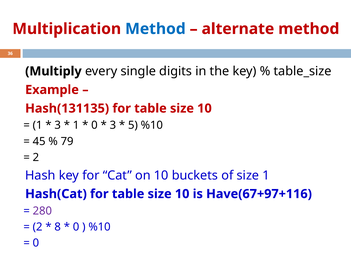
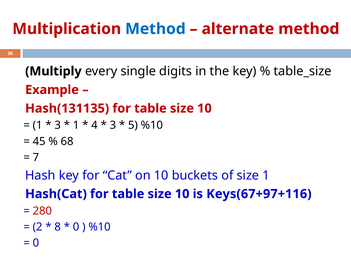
0 at (94, 125): 0 -> 4
79: 79 -> 68
2 at (36, 158): 2 -> 7
Have(67+97+116: Have(67+97+116 -> Keys(67+97+116
280 colour: purple -> red
